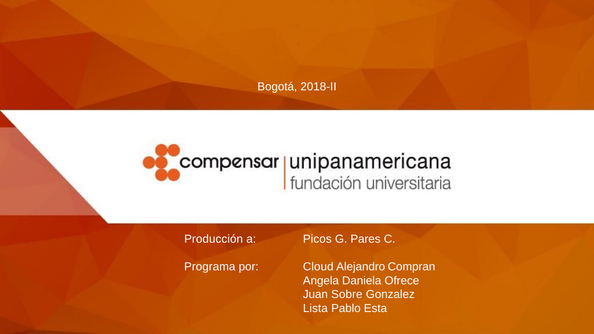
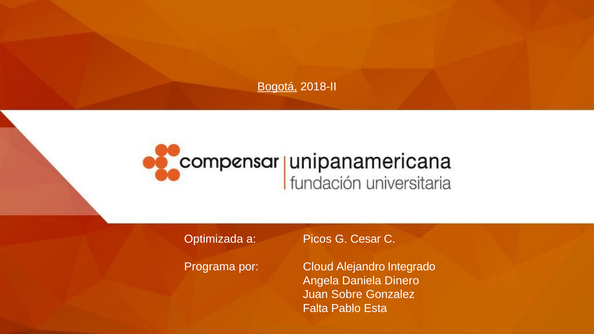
Bogotá underline: none -> present
Producción: Producción -> Optimizada
Pares: Pares -> Cesar
Compran: Compran -> Integrado
Ofrece: Ofrece -> Dinero
Lista: Lista -> Falta
